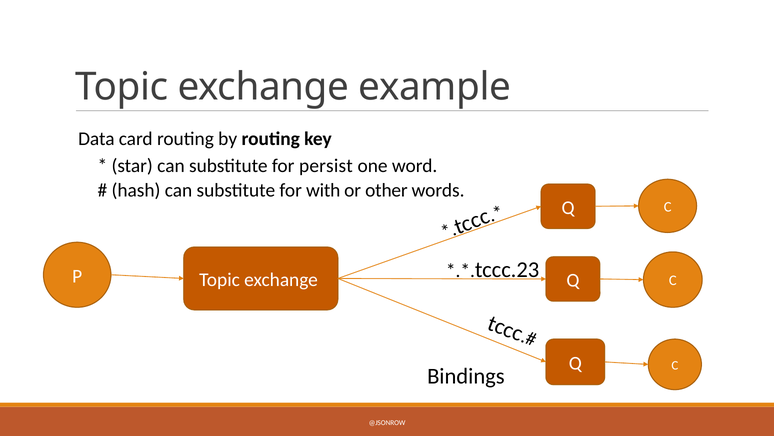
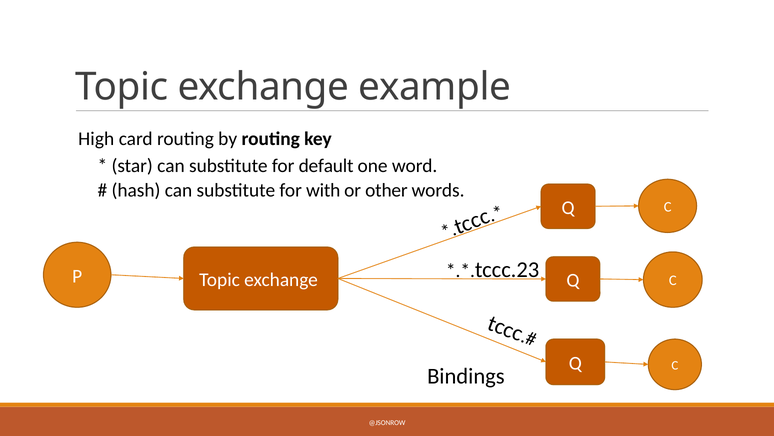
Data: Data -> High
persist: persist -> default
